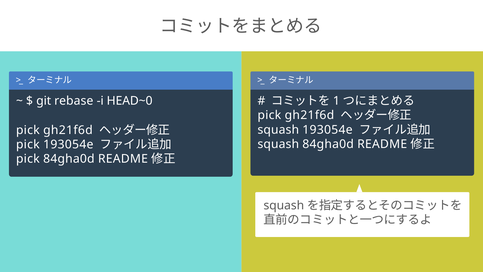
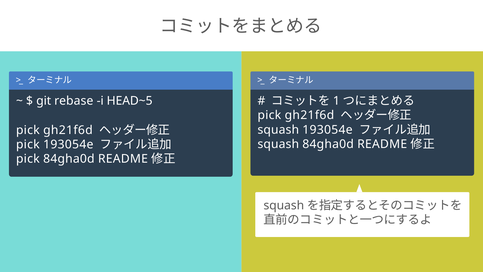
HEAD~0: HEAD~0 -> HEAD~5
